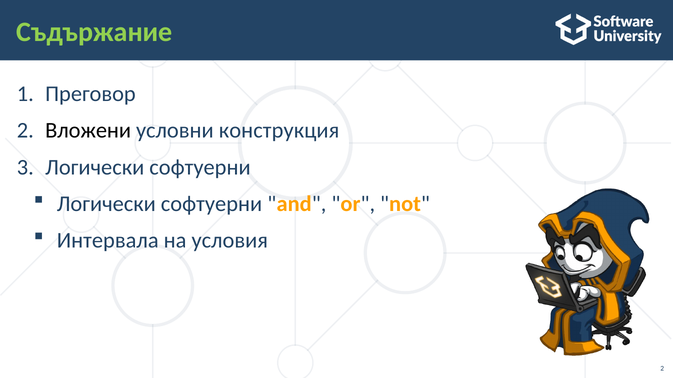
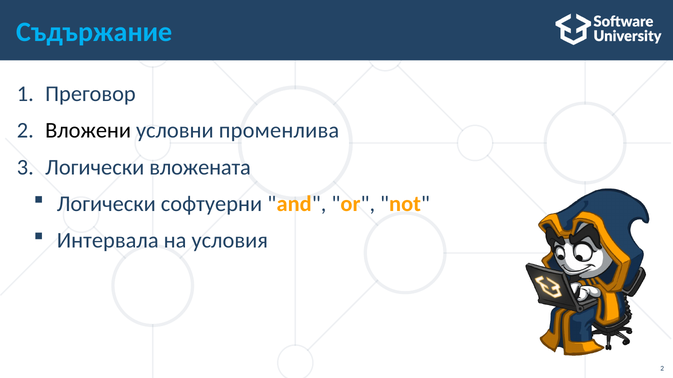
Съдържание colour: light green -> light blue
конструкция: конструкция -> променлива
софтуерни at (200, 167): софтуерни -> вложената
